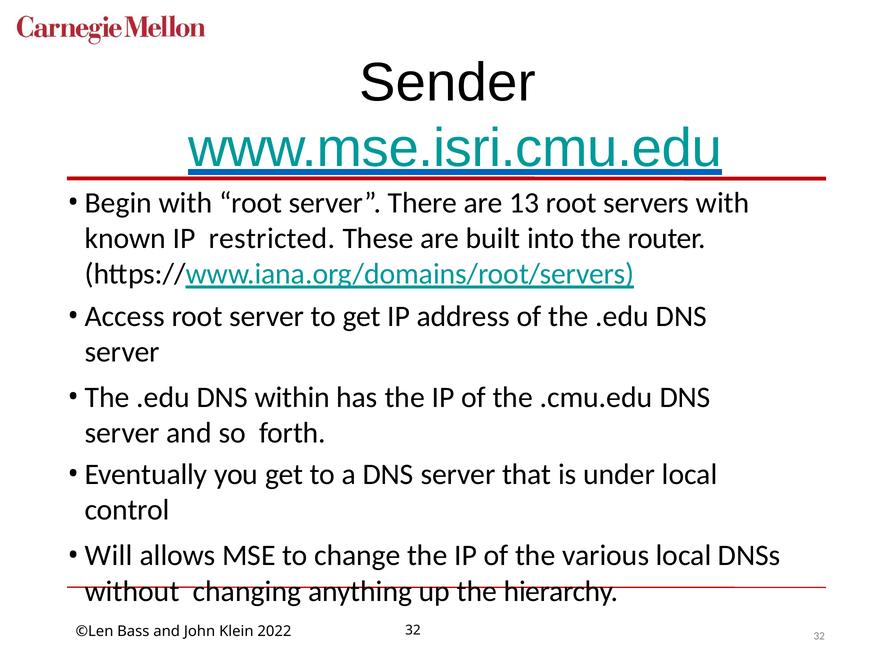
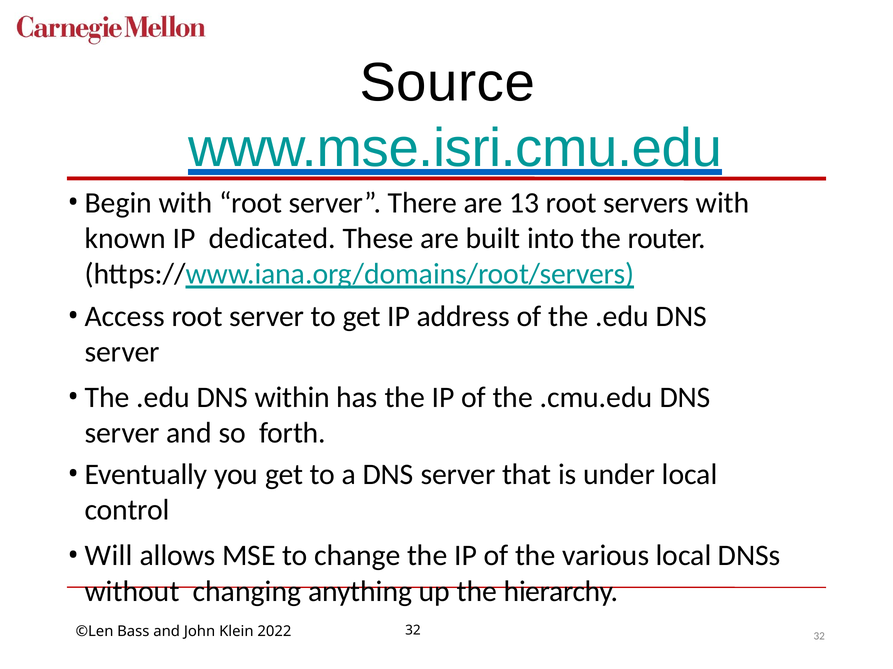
Sender: Sender -> Source
restricted: restricted -> dedicated
